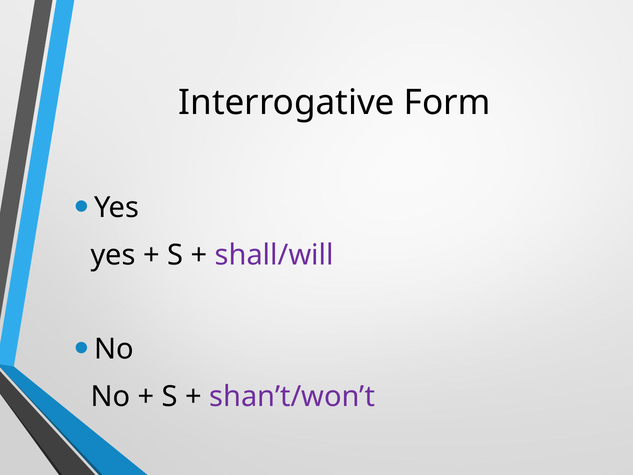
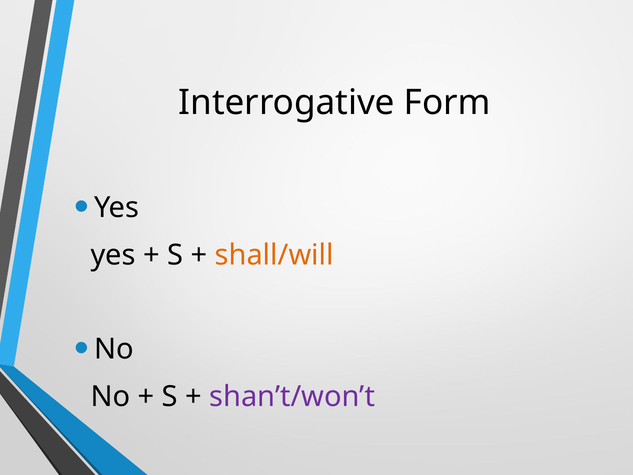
shall/will colour: purple -> orange
